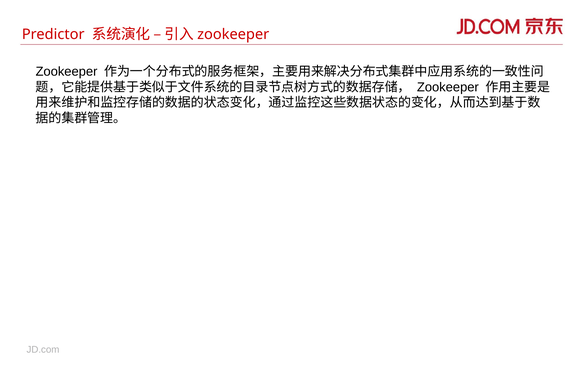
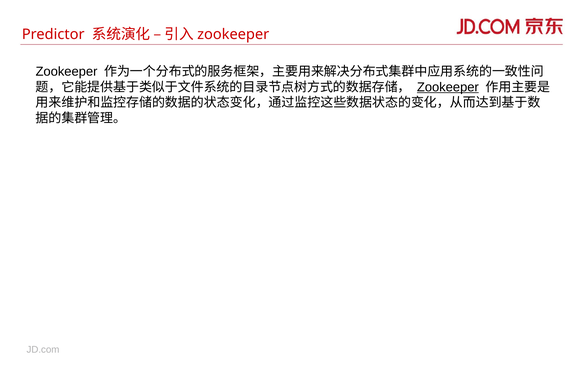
Zookeeper at (448, 87) underline: none -> present
